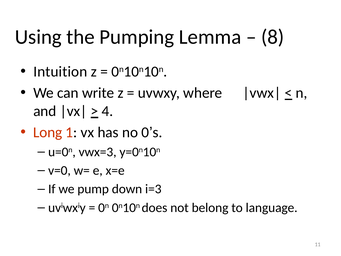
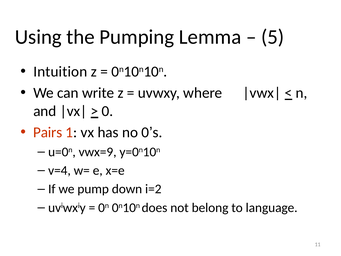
8: 8 -> 5
4: 4 -> 0
Long: Long -> Pairs
vwx=3: vwx=3 -> vwx=9
v=0: v=0 -> v=4
i=3: i=3 -> i=2
